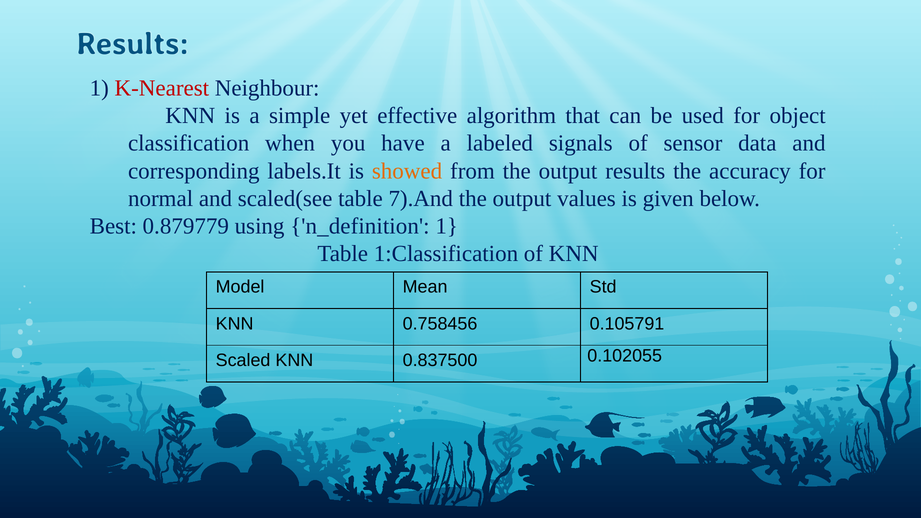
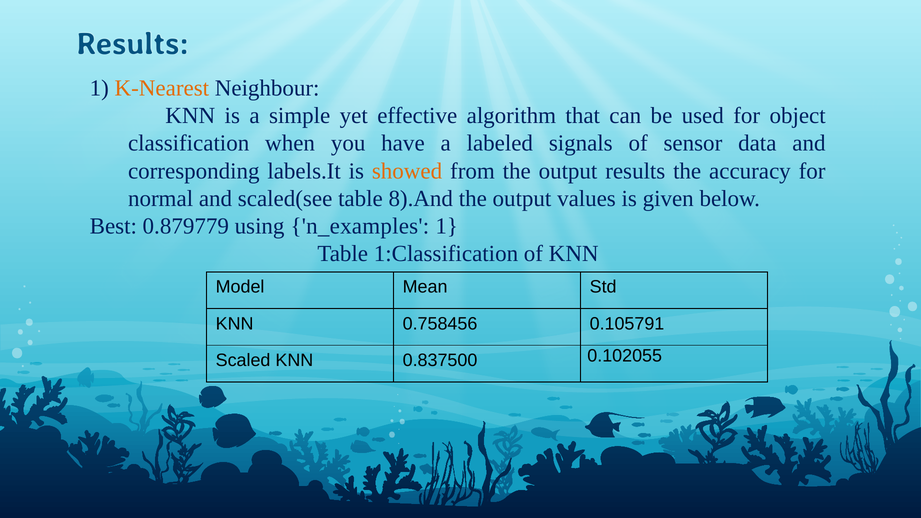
K-Nearest colour: red -> orange
7).And: 7).And -> 8).And
n_definition: n_definition -> n_examples
